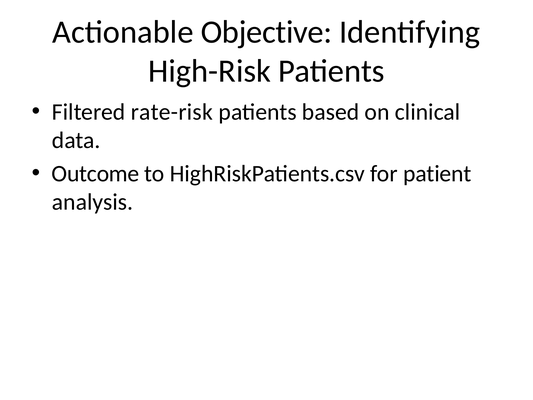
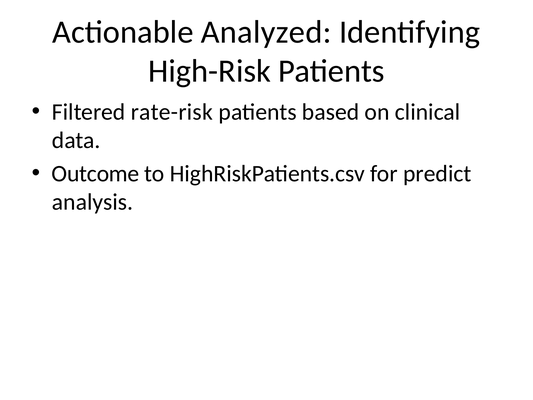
Objective: Objective -> Analyzed
patient: patient -> predict
